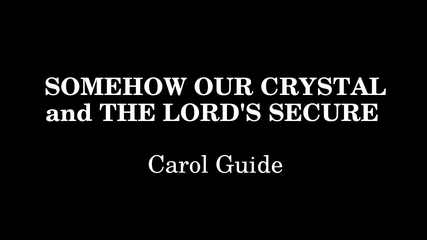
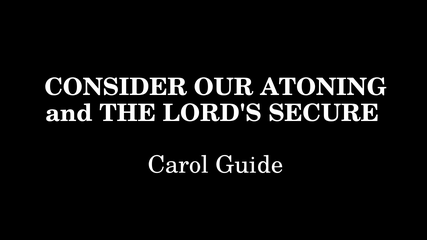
SOMEHOW: SOMEHOW -> CONSIDER
CRYSTAL: CRYSTAL -> ATONING
